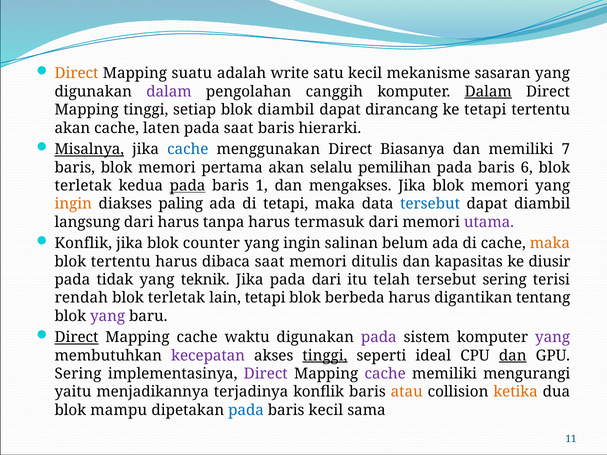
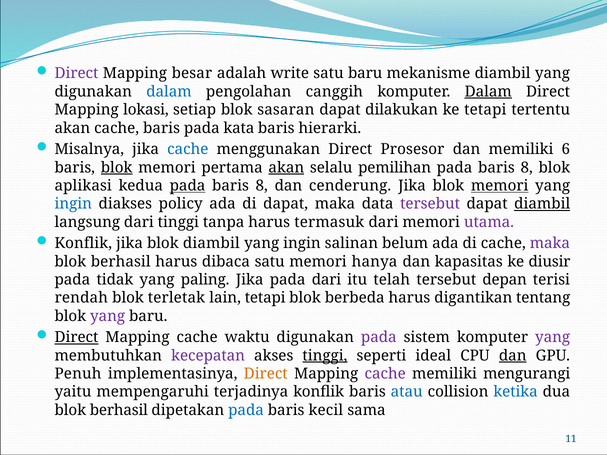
Direct at (76, 74) colour: orange -> purple
suatu: suatu -> besar
satu kecil: kecil -> baru
mekanisme sasaran: sasaran -> diambil
dalam at (169, 92) colour: purple -> blue
Mapping tinggi: tinggi -> lokasi
blok diambil: diambil -> sasaran
dirancang: dirancang -> dilakukan
cache laten: laten -> baris
pada saat: saat -> kata
Misalnya underline: present -> none
Biasanya: Biasanya -> Prosesor
7: 7 -> 6
blok at (117, 168) underline: none -> present
akan at (286, 168) underline: none -> present
6 at (527, 168): 6 -> 8
terletak at (83, 186): terletak -> aplikasi
1 at (262, 186): 1 -> 8
mengakses: mengakses -> cenderung
memori at (500, 186) underline: none -> present
ingin at (73, 204) colour: orange -> blue
paling: paling -> policy
di tetapi: tetapi -> dapat
tersebut at (430, 204) colour: blue -> purple
diambil at (542, 204) underline: none -> present
dari harus: harus -> tinggi
blok counter: counter -> diambil
maka at (550, 243) colour: orange -> purple
tertentu at (121, 262): tertentu -> berhasil
dibaca saat: saat -> satu
ditulis: ditulis -> hanya
teknik: teknik -> paling
tersebut sering: sering -> depan
Sering at (78, 374): Sering -> Penuh
Direct at (266, 374) colour: purple -> orange
menjadikannya: menjadikannya -> mempengaruhi
atau colour: orange -> blue
ketika colour: orange -> blue
mampu at (119, 410): mampu -> berhasil
